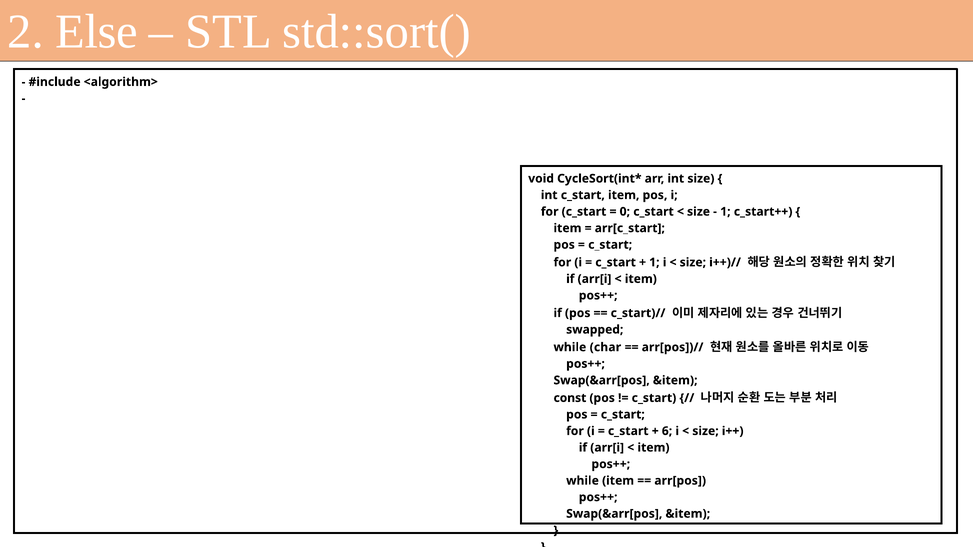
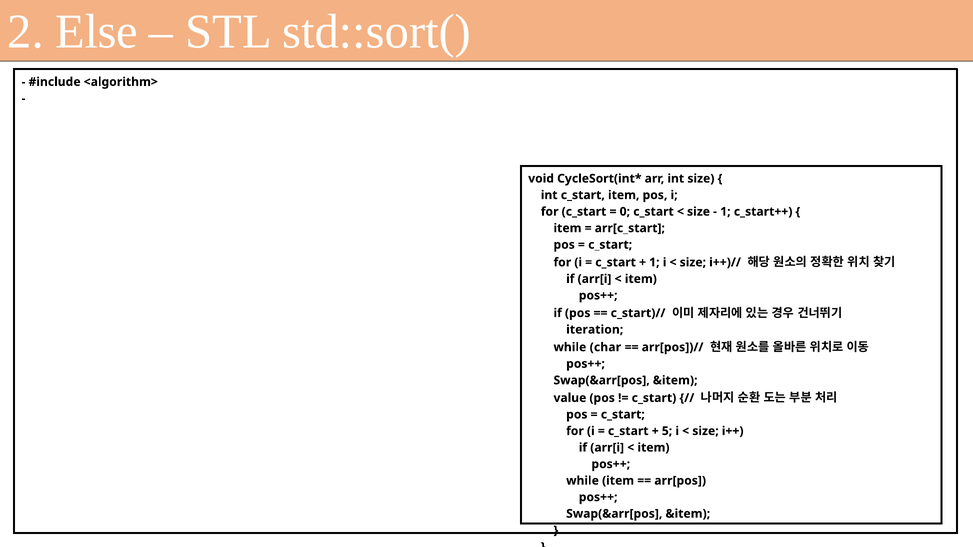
swapped: swapped -> iteration
const: const -> value
6: 6 -> 5
